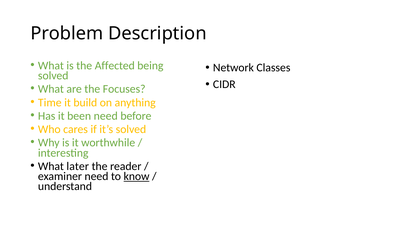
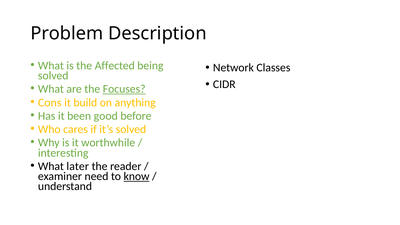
Focuses underline: none -> present
Time: Time -> Cons
been need: need -> good
